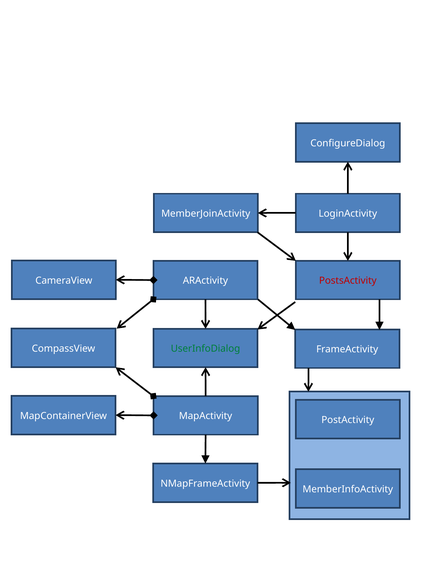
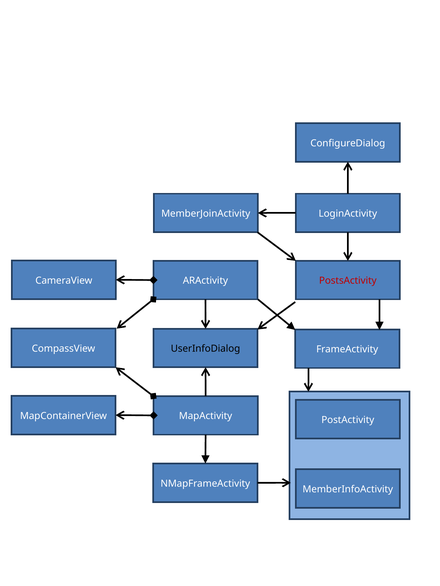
UserInfoDialog colour: green -> black
